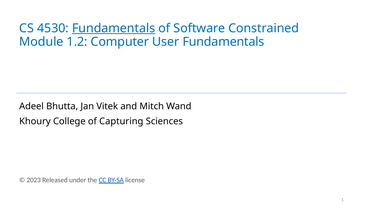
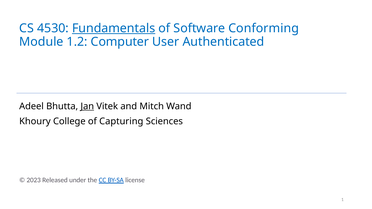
Constrained: Constrained -> Conforming
User Fundamentals: Fundamentals -> Authenticated
Jan underline: none -> present
